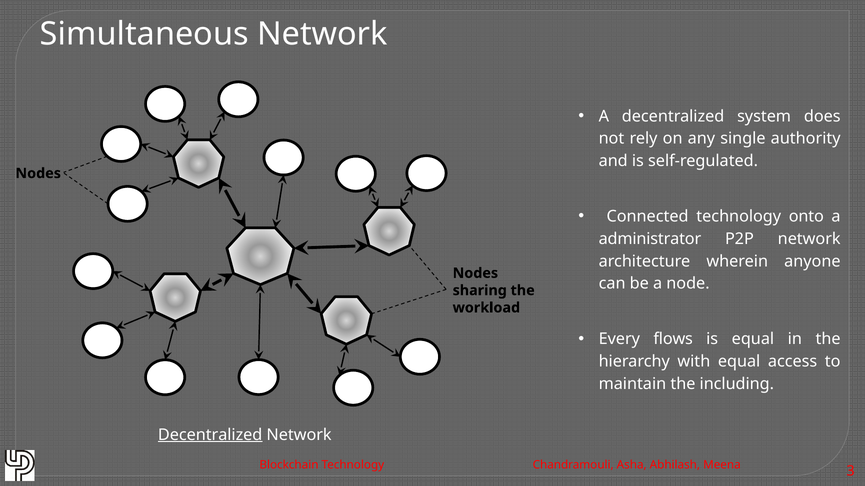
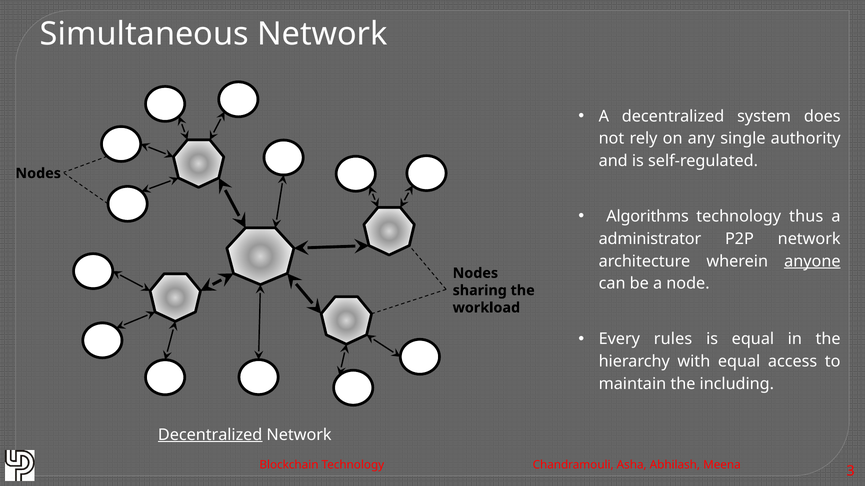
Connected: Connected -> Algorithms
onto: onto -> thus
anyone underline: none -> present
flows: flows -> rules
